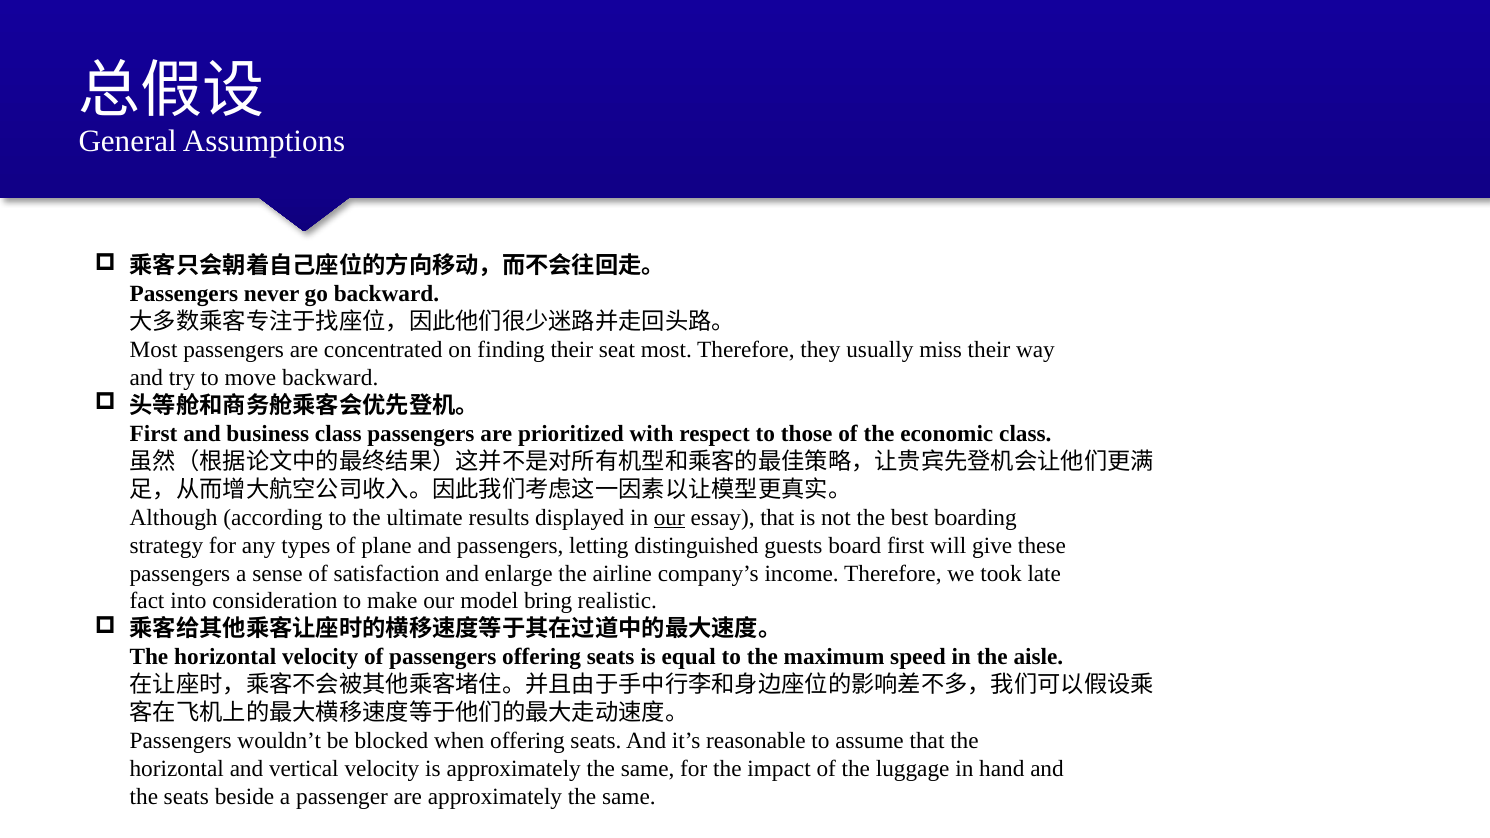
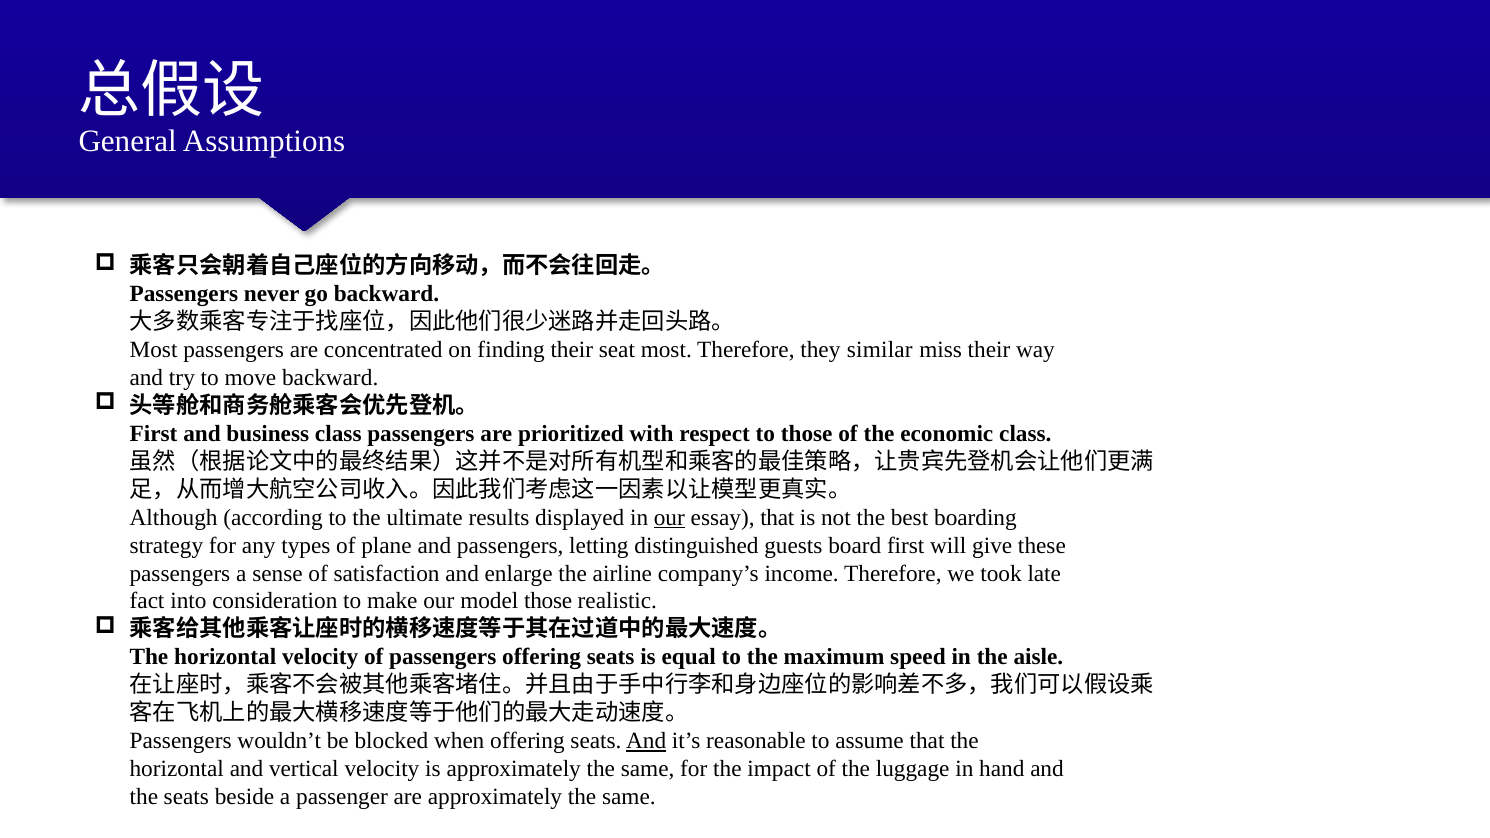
usually: usually -> similar
model bring: bring -> those
And at (646, 741) underline: none -> present
